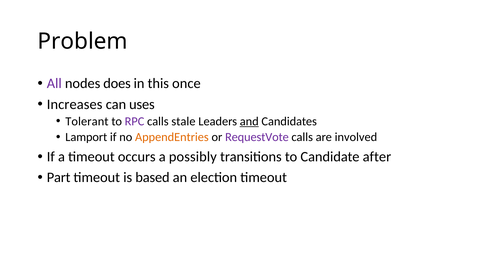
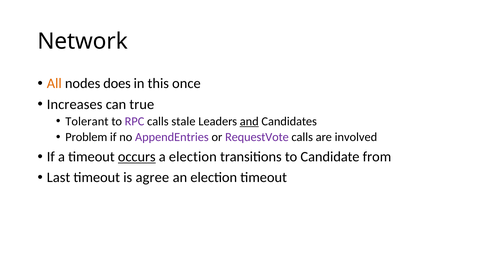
Problem: Problem -> Network
All colour: purple -> orange
uses: uses -> true
Lamport: Lamport -> Problem
AppendEntries colour: orange -> purple
occurs underline: none -> present
a possibly: possibly -> election
after: after -> from
Part: Part -> Last
based: based -> agree
